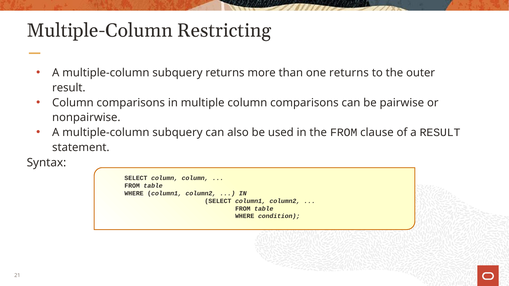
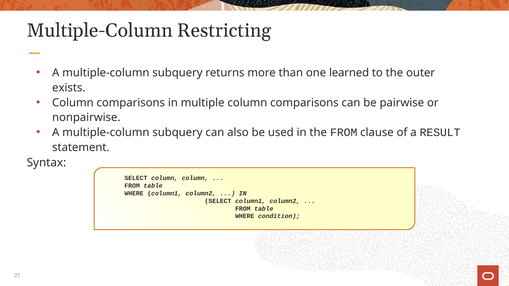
one returns: returns -> learned
result at (69, 88): result -> exists
